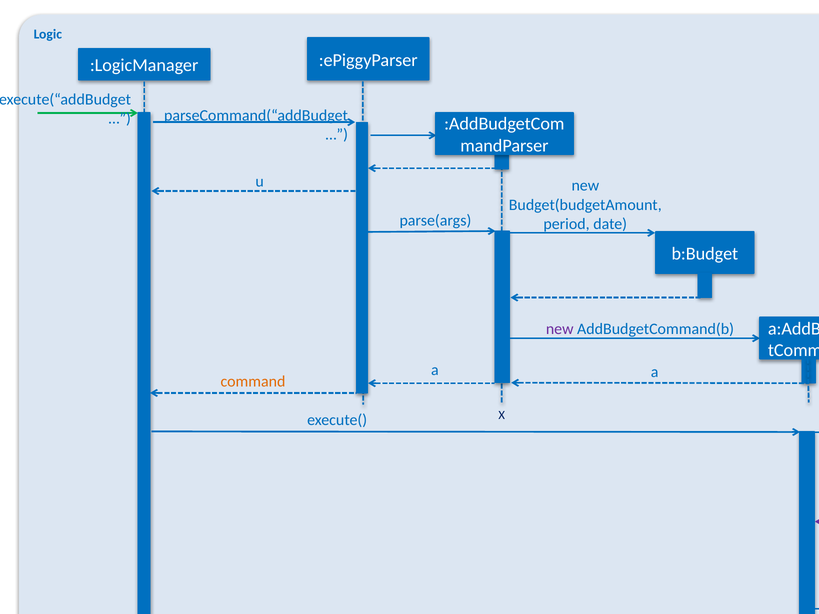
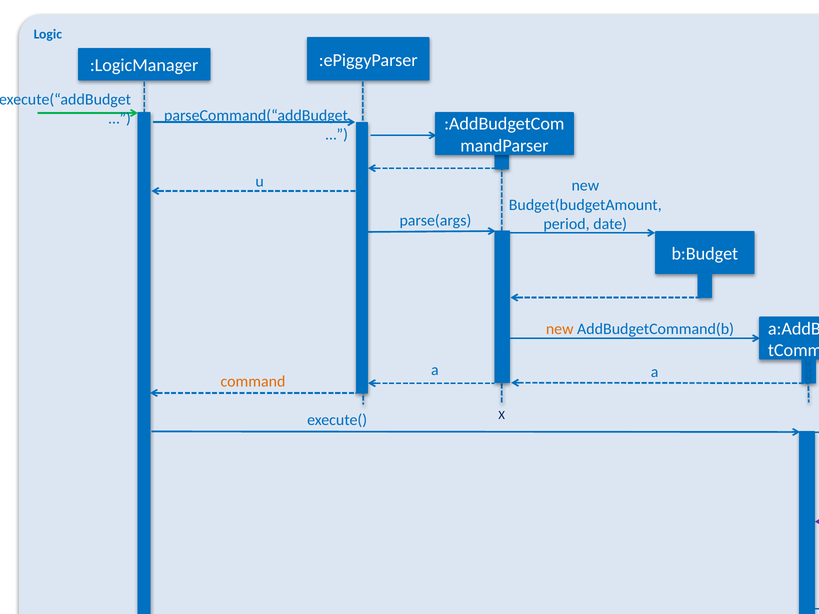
new at (560, 329) colour: purple -> orange
